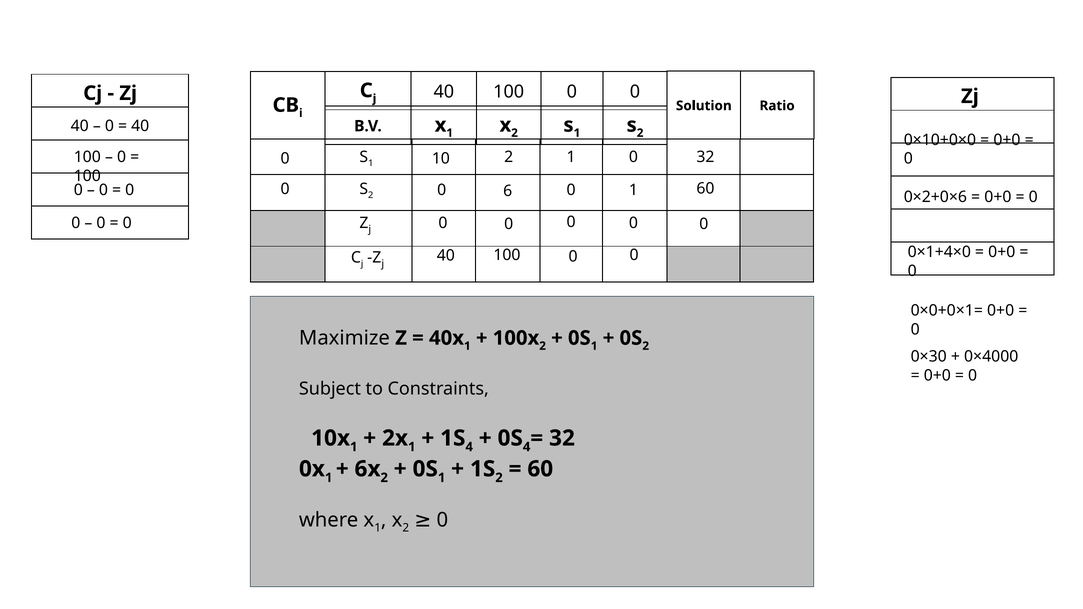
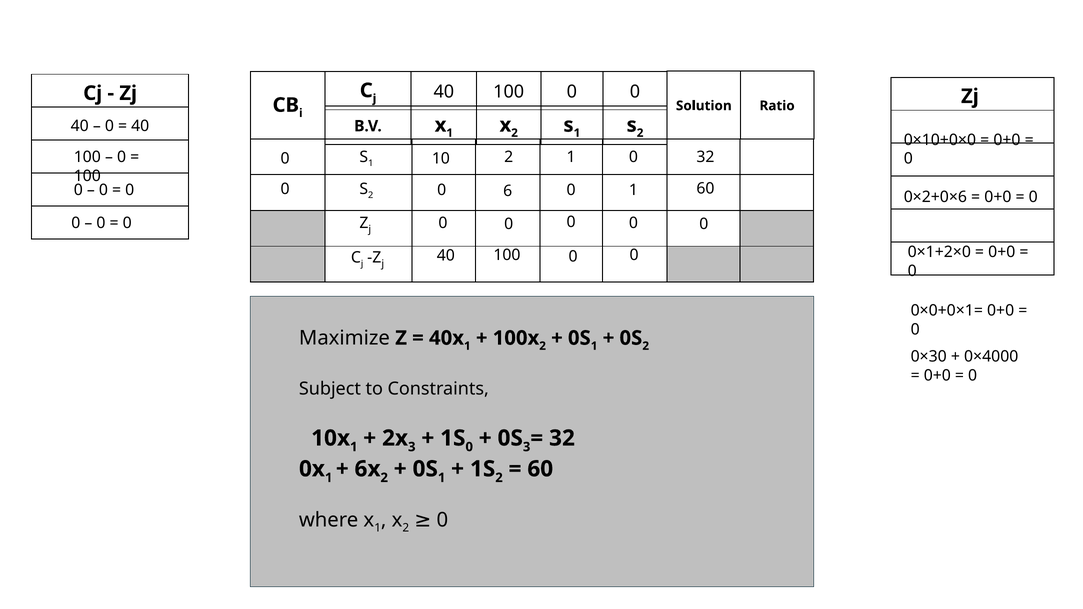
0×1+4×0: 0×1+4×0 -> 0×1+2×0
1 at (412, 447): 1 -> 3
4 at (469, 447): 4 -> 0
4 at (527, 447): 4 -> 3
